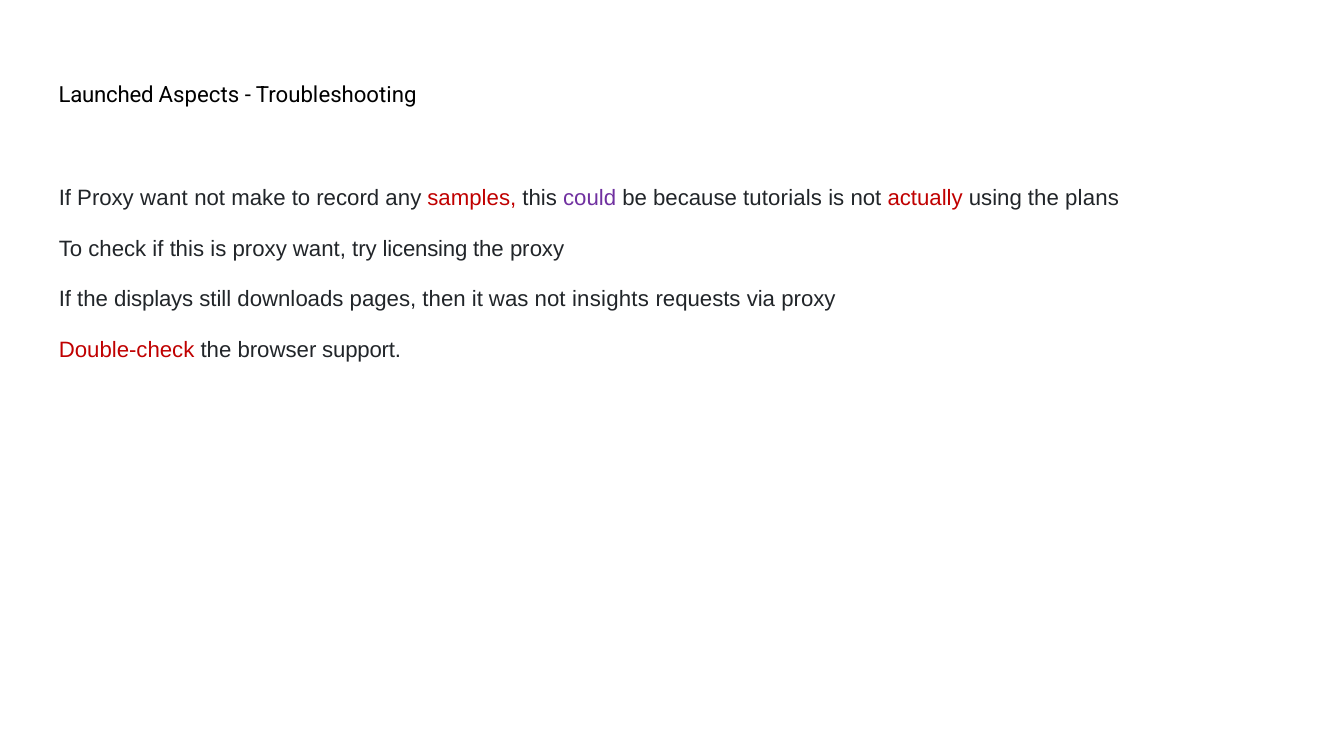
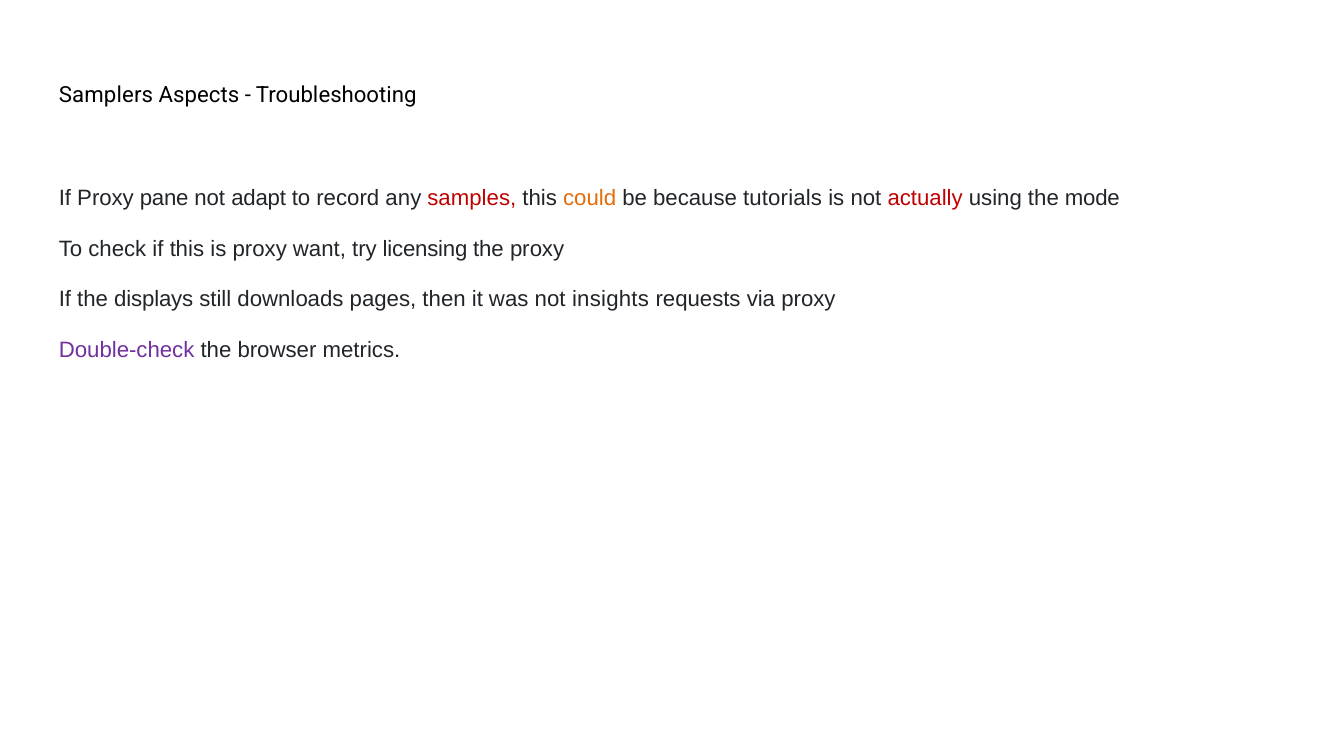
Launched: Launched -> Samplers
If Proxy want: want -> pane
make: make -> adapt
could colour: purple -> orange
plans: plans -> mode
Double-check colour: red -> purple
support: support -> metrics
